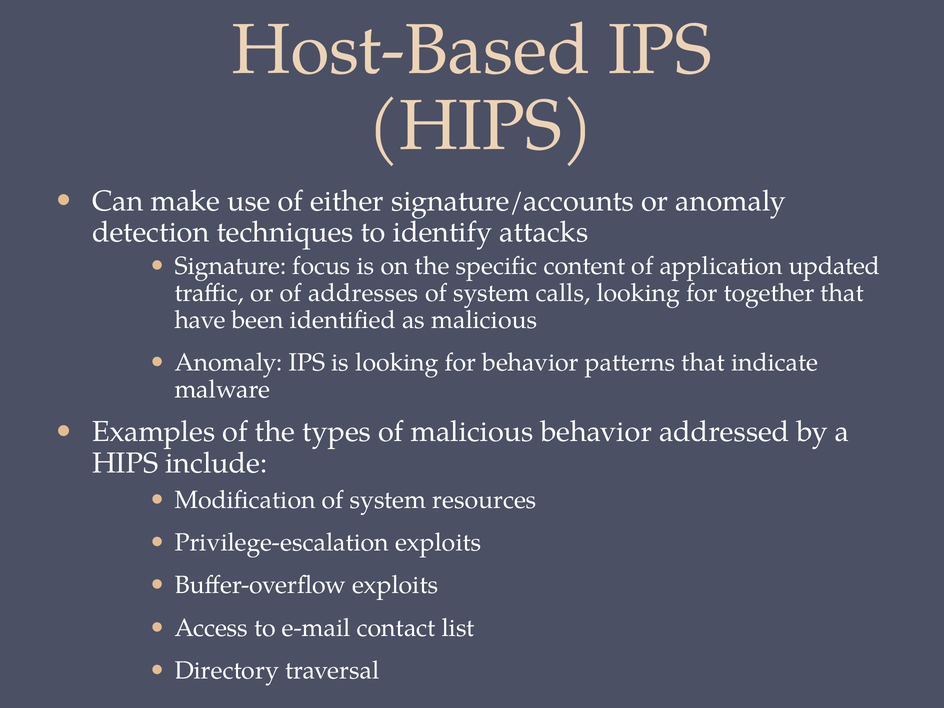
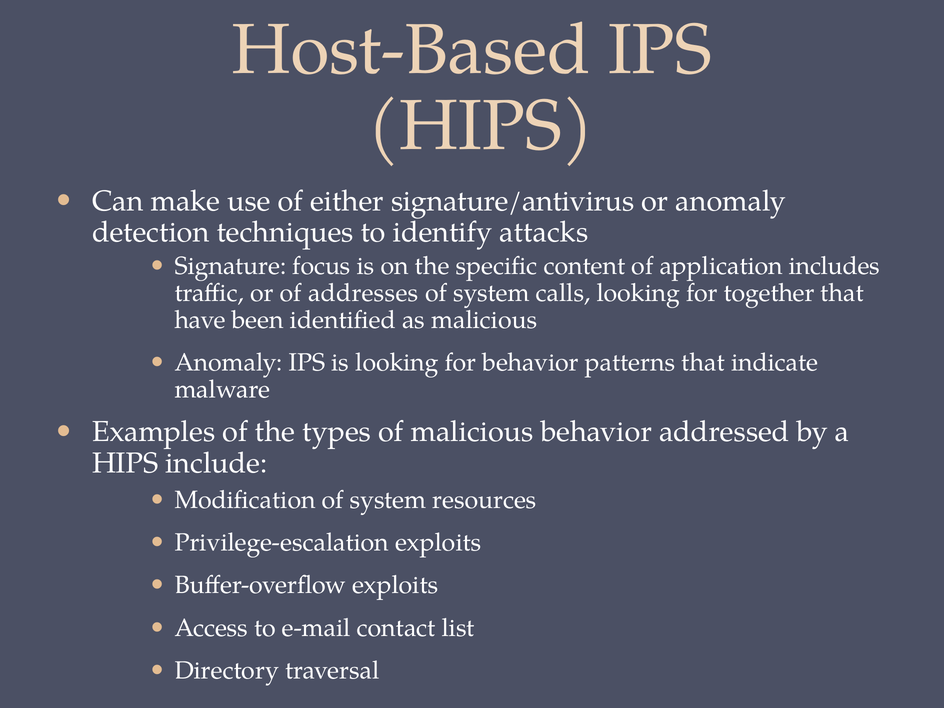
signature/accounts: signature/accounts -> signature/antivirus
updated: updated -> includes
